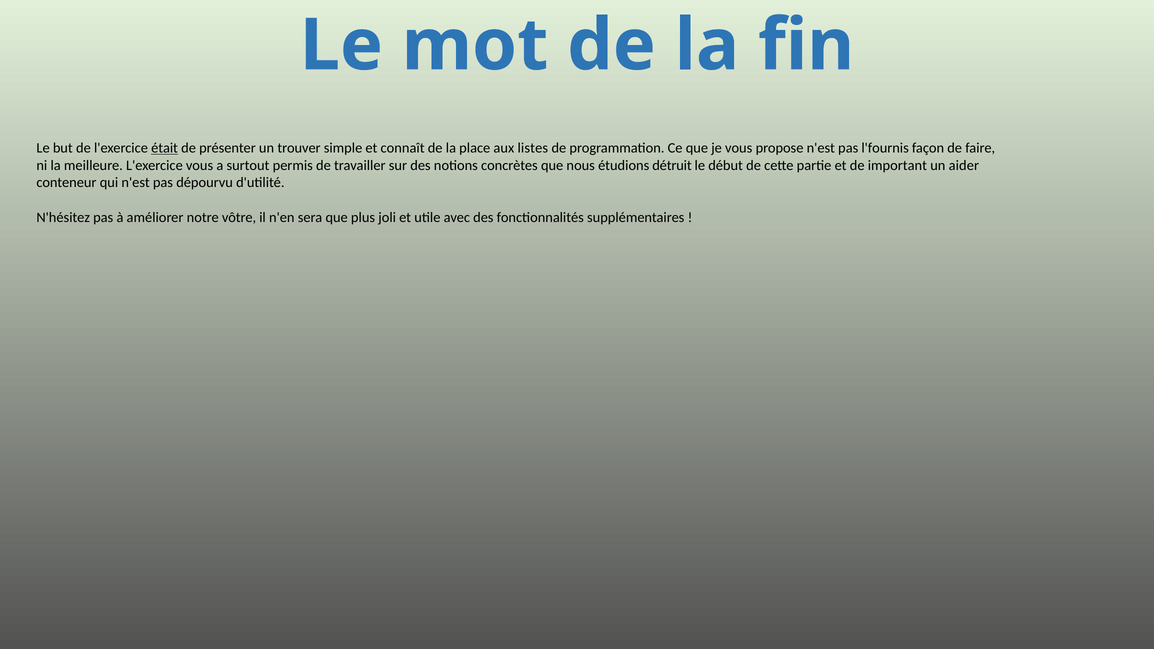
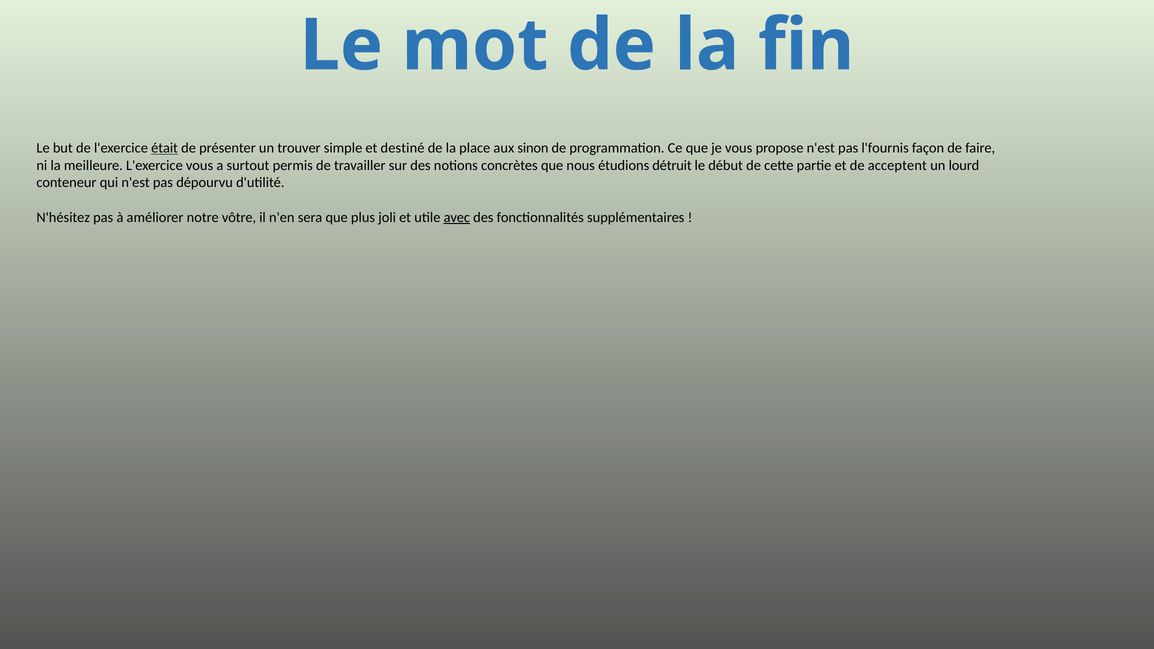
connaît: connaît -> destiné
listes: listes -> sinon
important: important -> acceptent
aider: aider -> lourd
avec underline: none -> present
